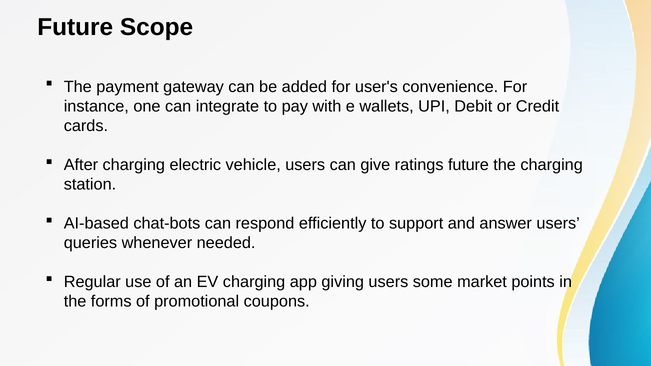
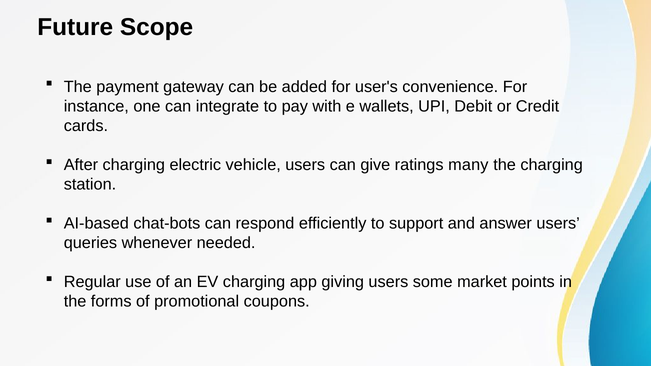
ratings future: future -> many
